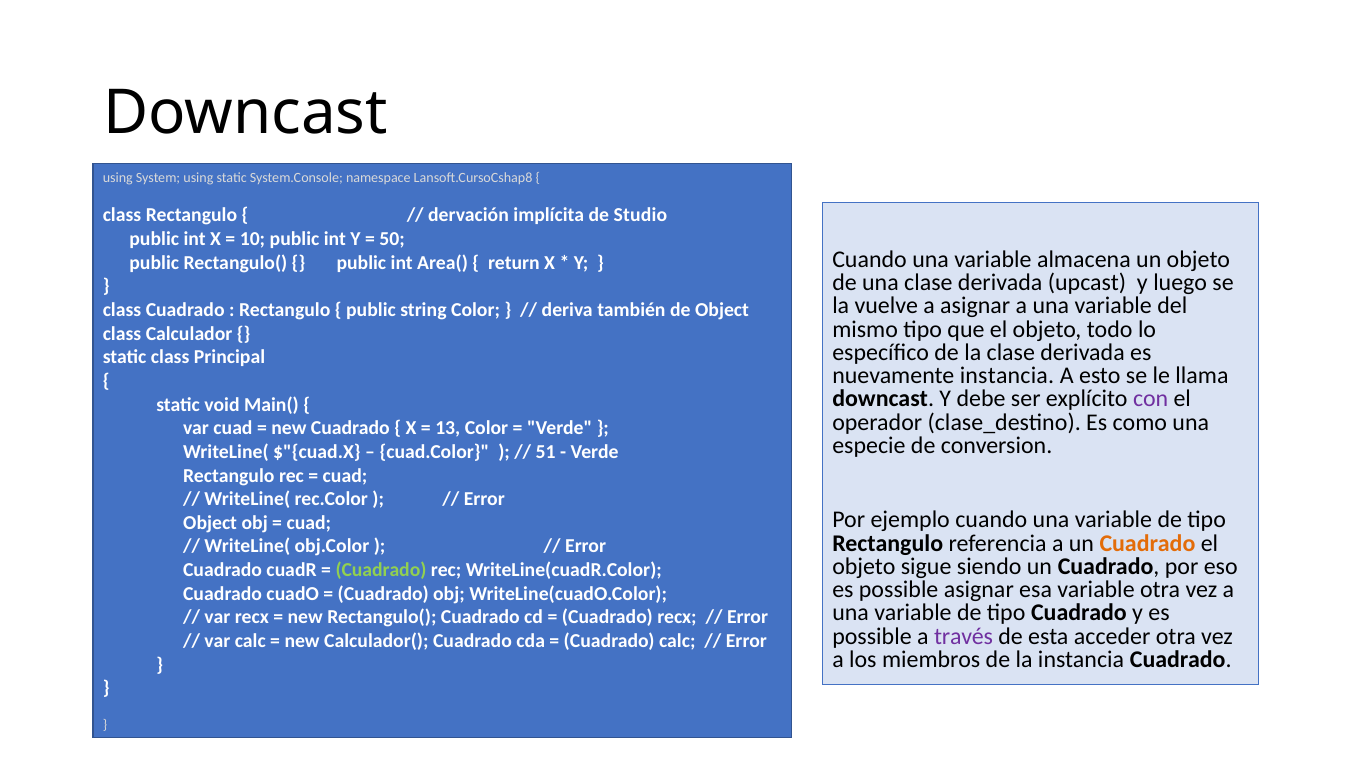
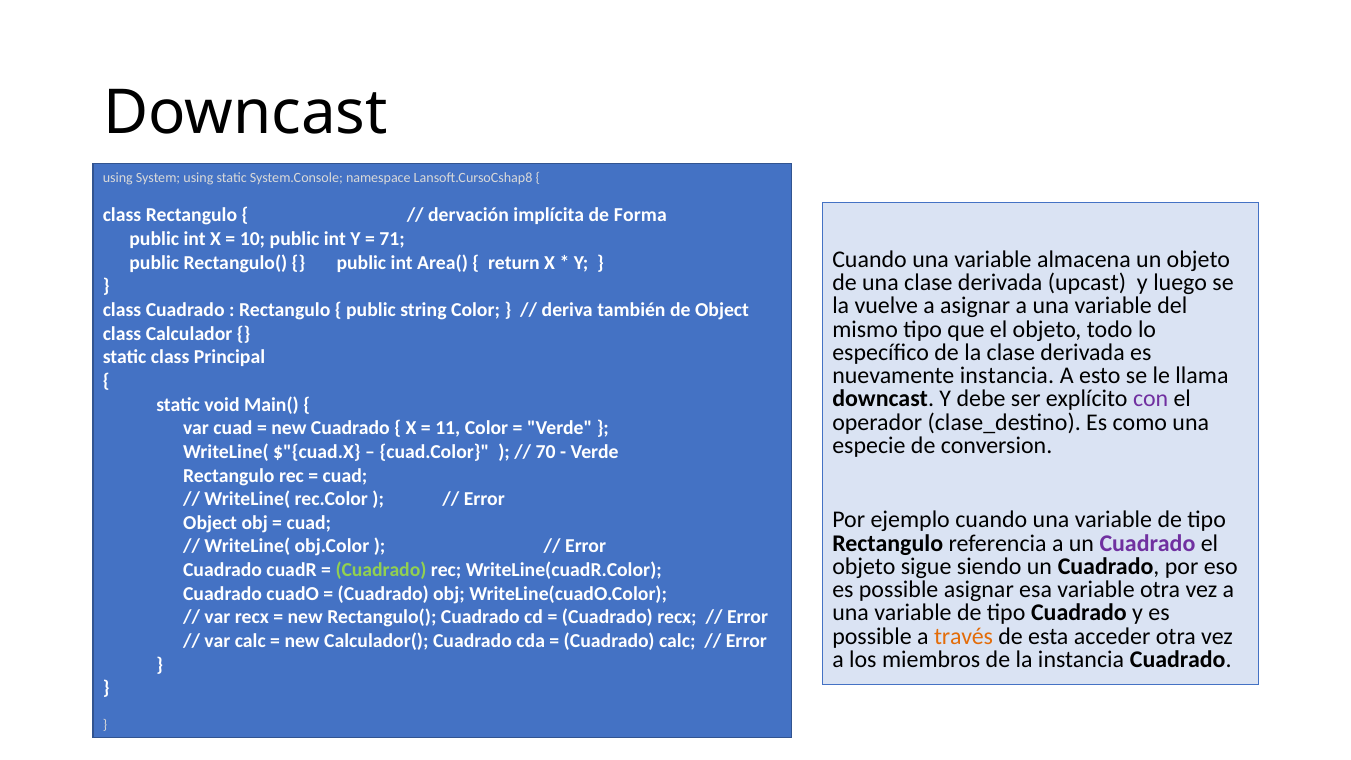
Studio: Studio -> Forma
50: 50 -> 71
13: 13 -> 11
51: 51 -> 70
Cuadrado at (1147, 543) colour: orange -> purple
través colour: purple -> orange
